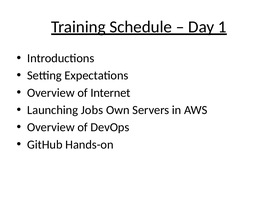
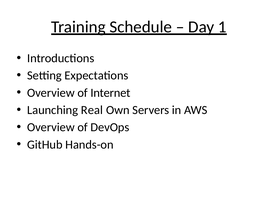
Jobs: Jobs -> Real
